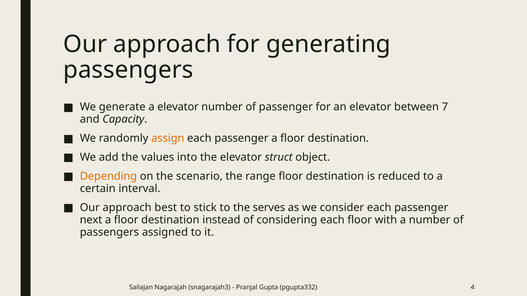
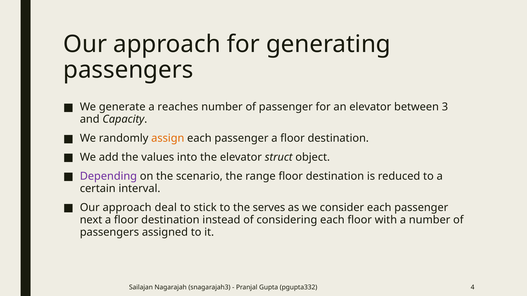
a elevator: elevator -> reaches
7: 7 -> 3
Depending colour: orange -> purple
best: best -> deal
